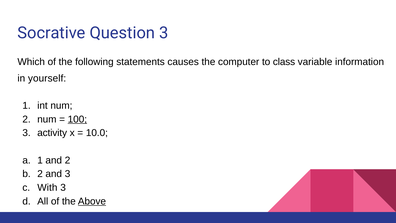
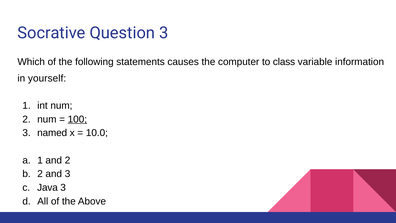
activity: activity -> named
With: With -> Java
Above underline: present -> none
